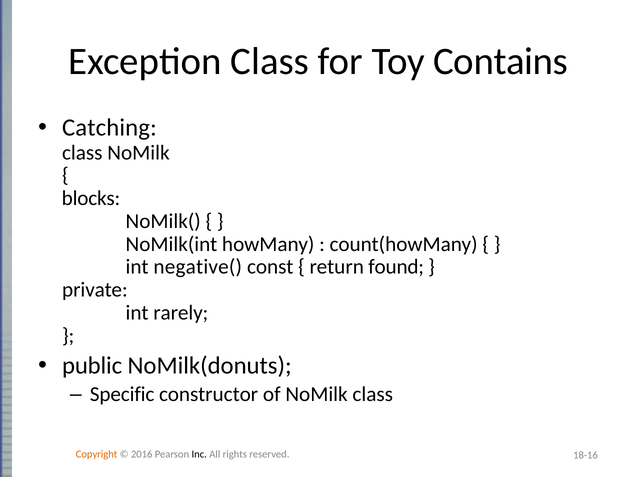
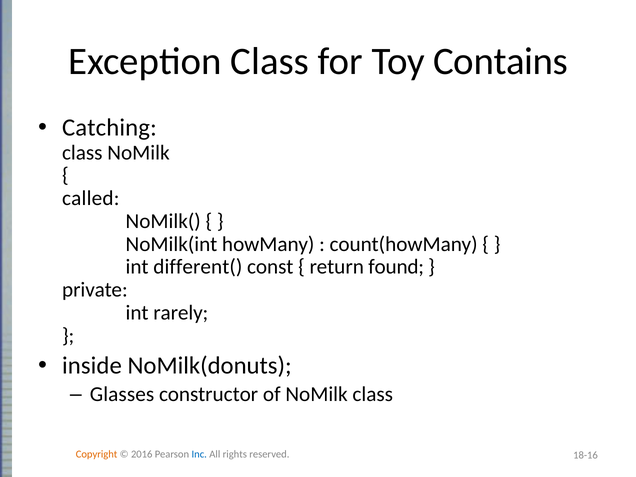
blocks: blocks -> called
negative(: negative( -> different(
public: public -> inside
Specific: Specific -> Glasses
Inc colour: black -> blue
